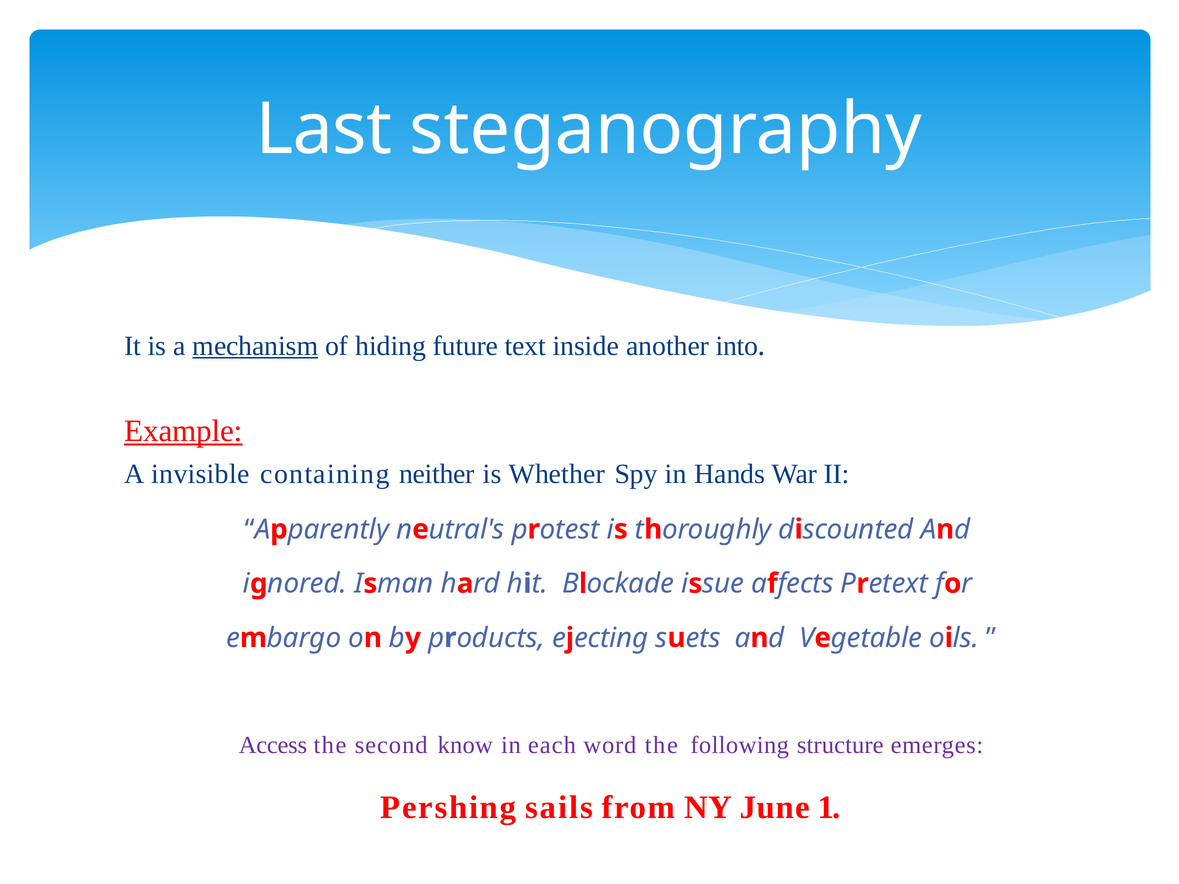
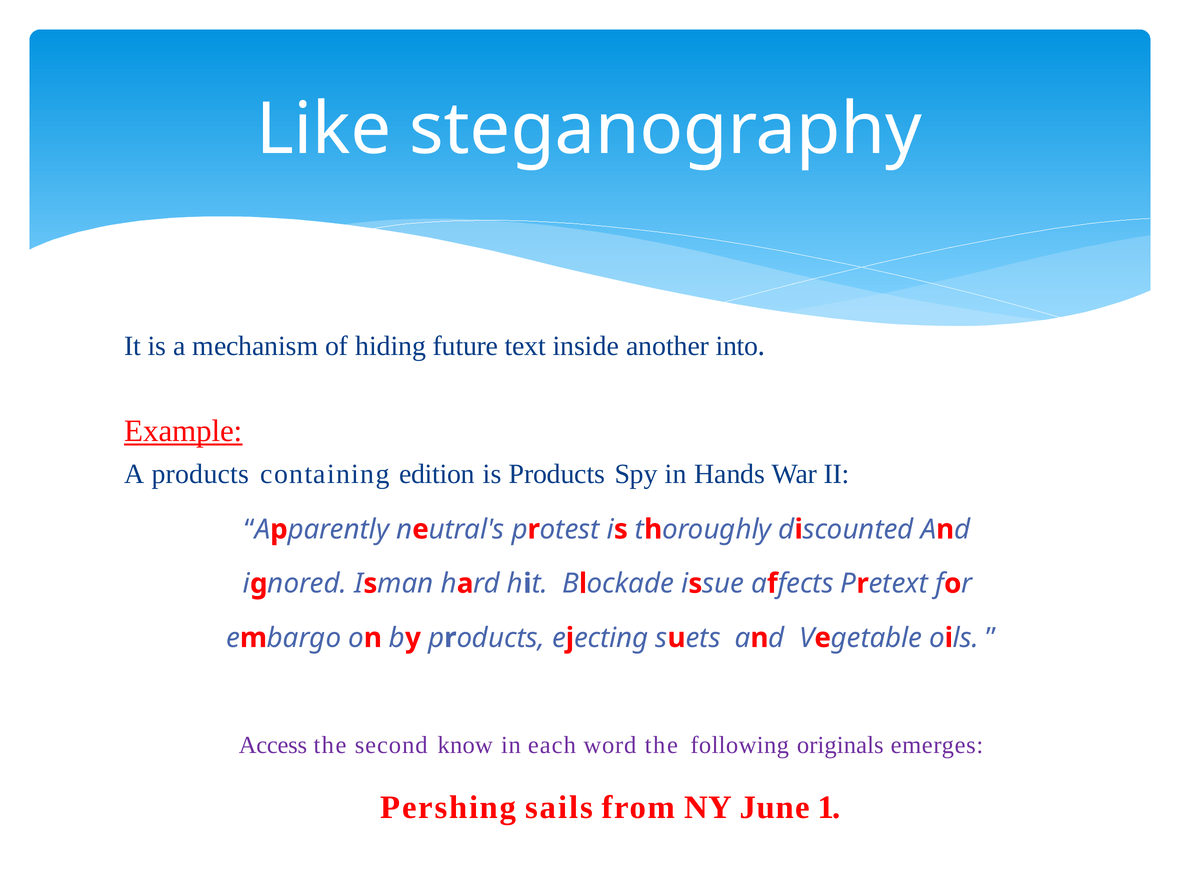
Last: Last -> Like
mechanism underline: present -> none
A invisible: invisible -> products
neither: neither -> edition
is Whether: Whether -> Products
structure: structure -> originals
